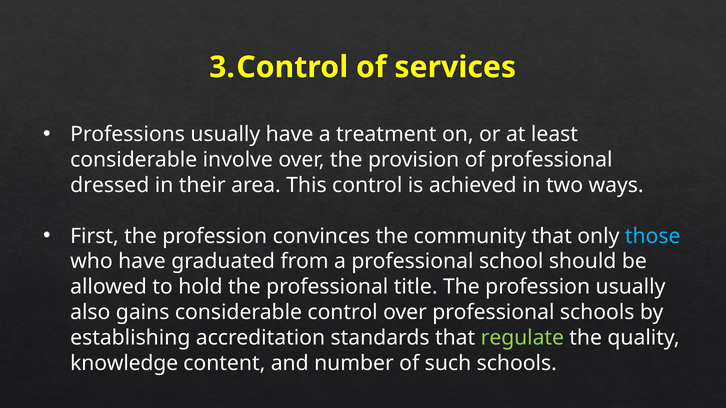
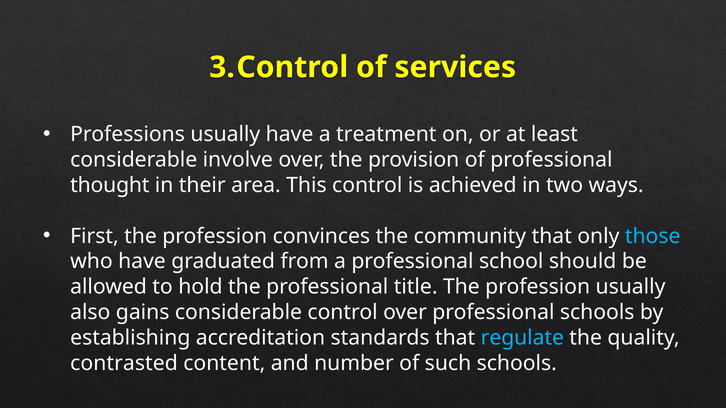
dressed: dressed -> thought
regulate colour: light green -> light blue
knowledge: knowledge -> contrasted
